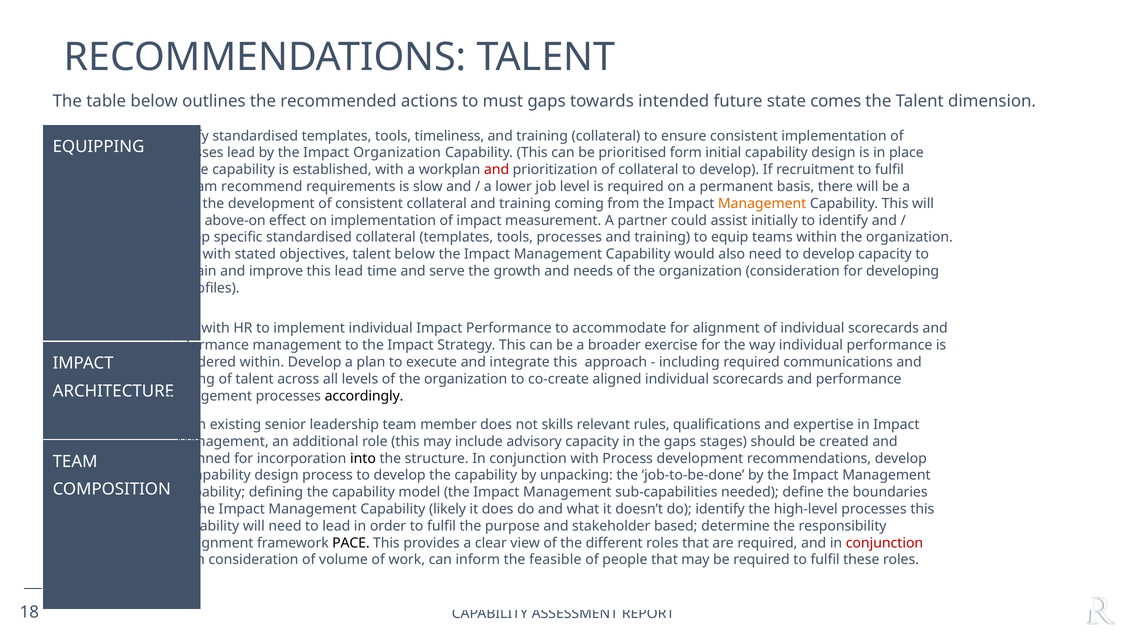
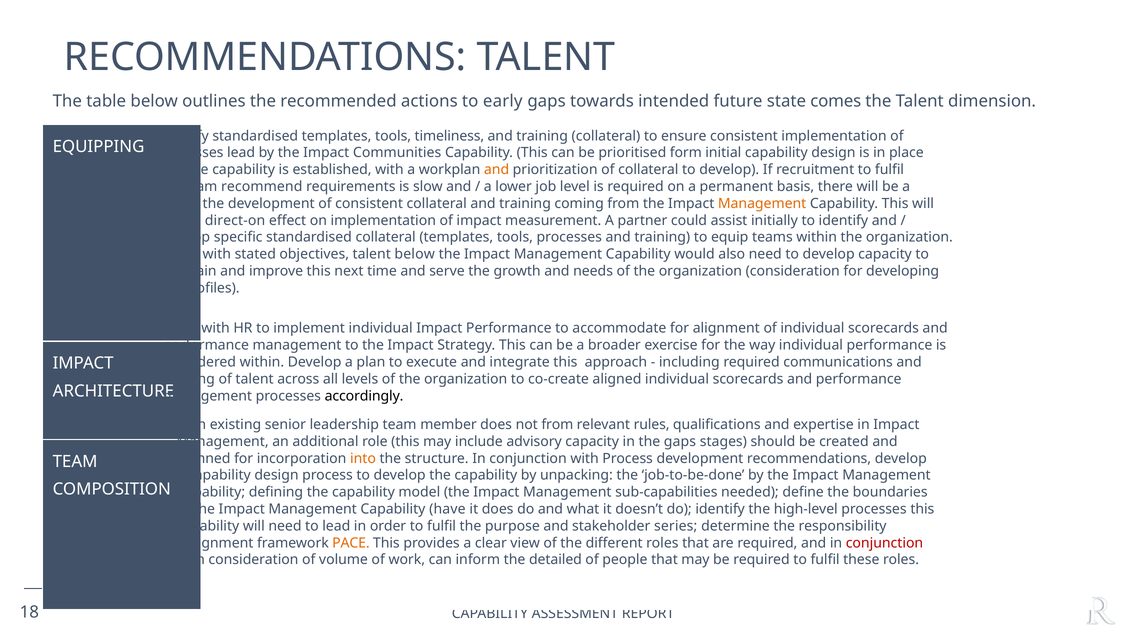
must: must -> early
Impact Organization: Organization -> Communities
and at (497, 170) colour: red -> orange
above-on: above-on -> direct-on
this lead: lead -> next
not skills: skills -> from
into colour: black -> orange
Capability likely: likely -> have
based: based -> series
PACE colour: black -> orange
feasible: feasible -> detailed
